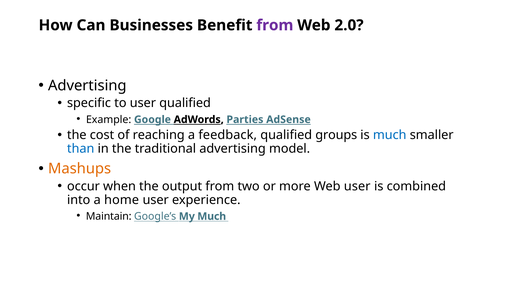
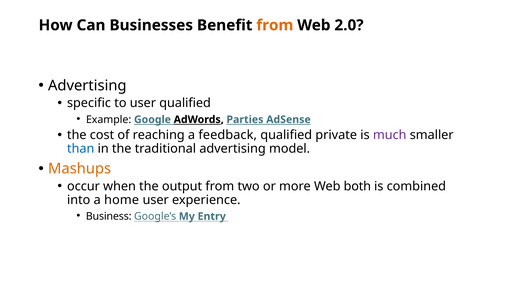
from at (275, 25) colour: purple -> orange
groups: groups -> private
much at (390, 135) colour: blue -> purple
Web user: user -> both
Maintain: Maintain -> Business
My Much: Much -> Entry
